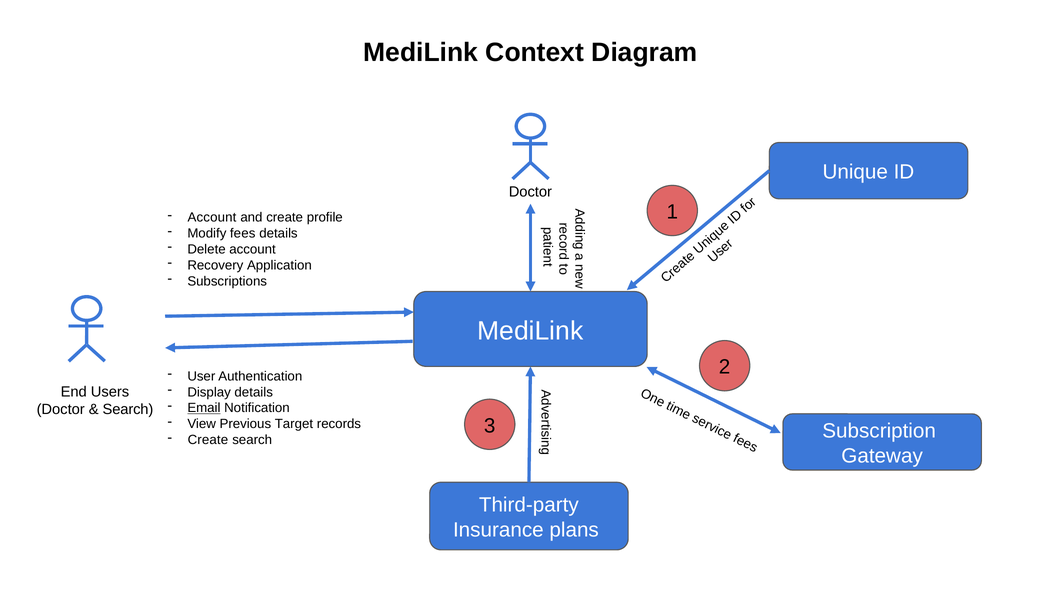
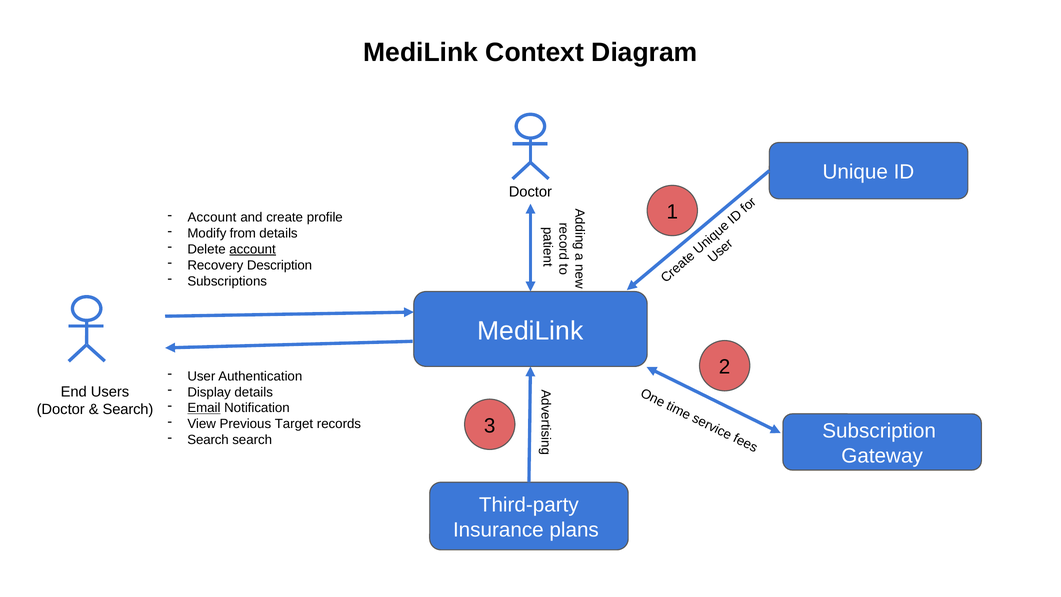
fees: fees -> from
account at (253, 249) underline: none -> present
Application: Application -> Description
Create at (208, 440): Create -> Search
